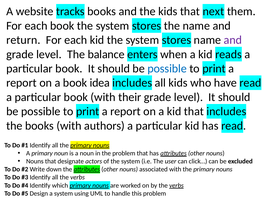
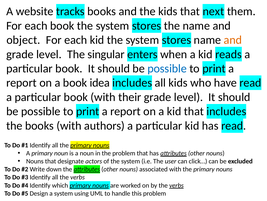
return: return -> object
and at (233, 40) colour: purple -> orange
balance: balance -> singular
